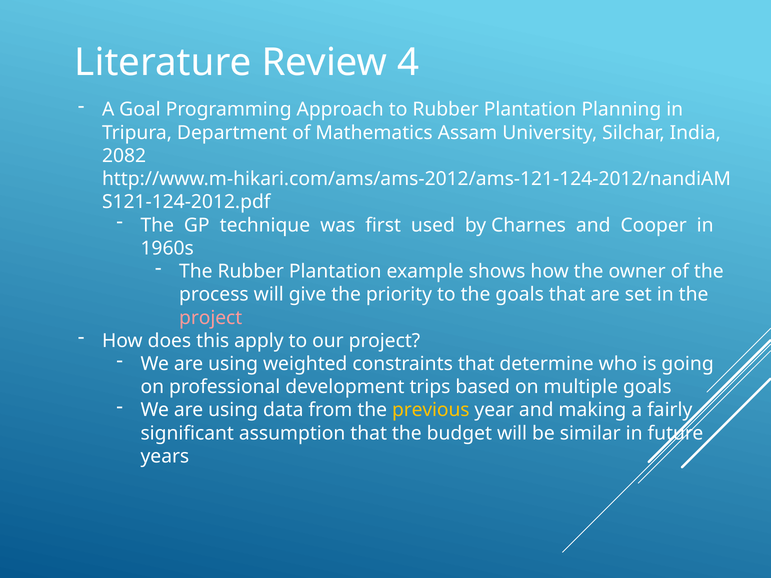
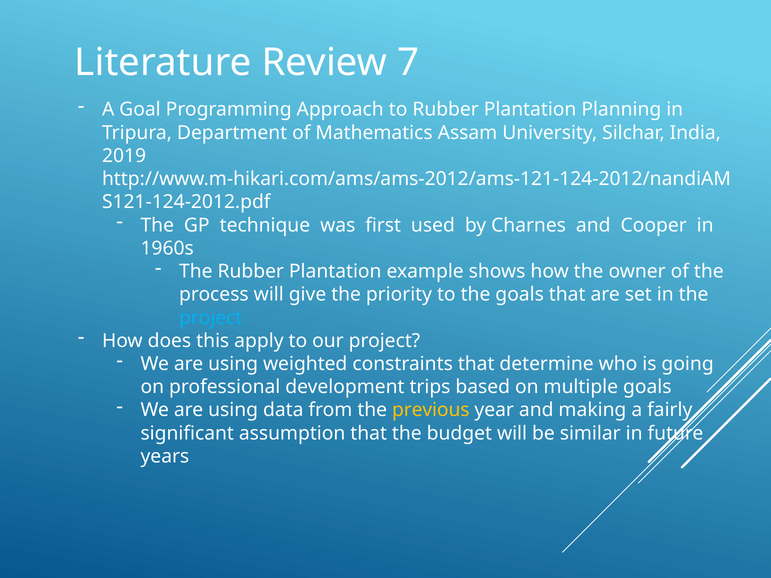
4: 4 -> 7
2082: 2082 -> 2019
project at (211, 318) colour: pink -> light blue
